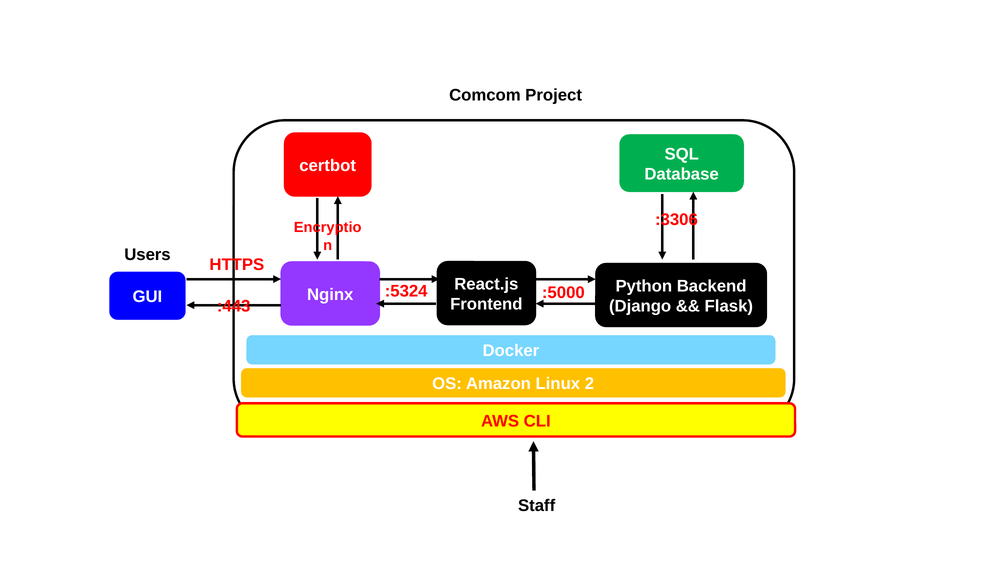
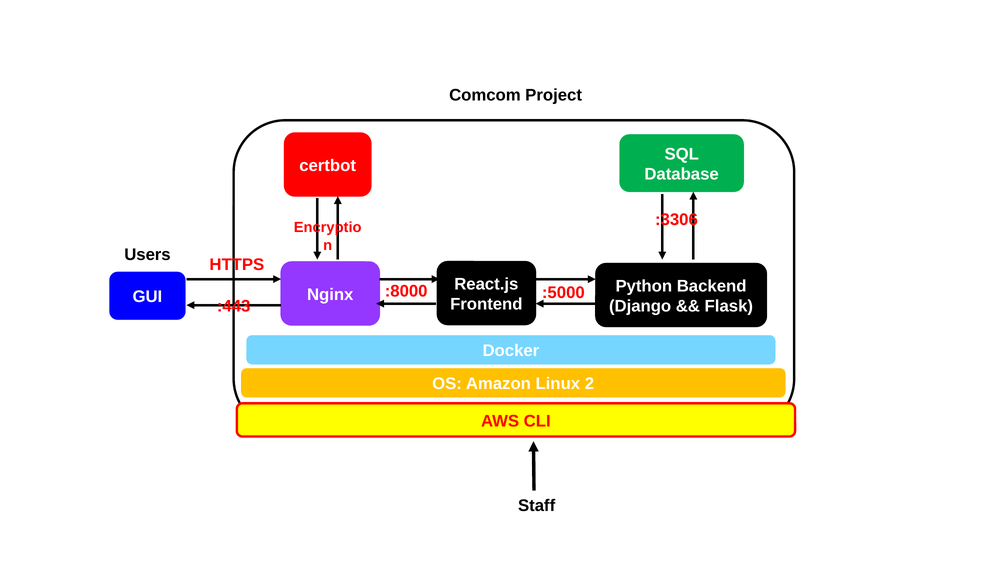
:5324: :5324 -> :8000
